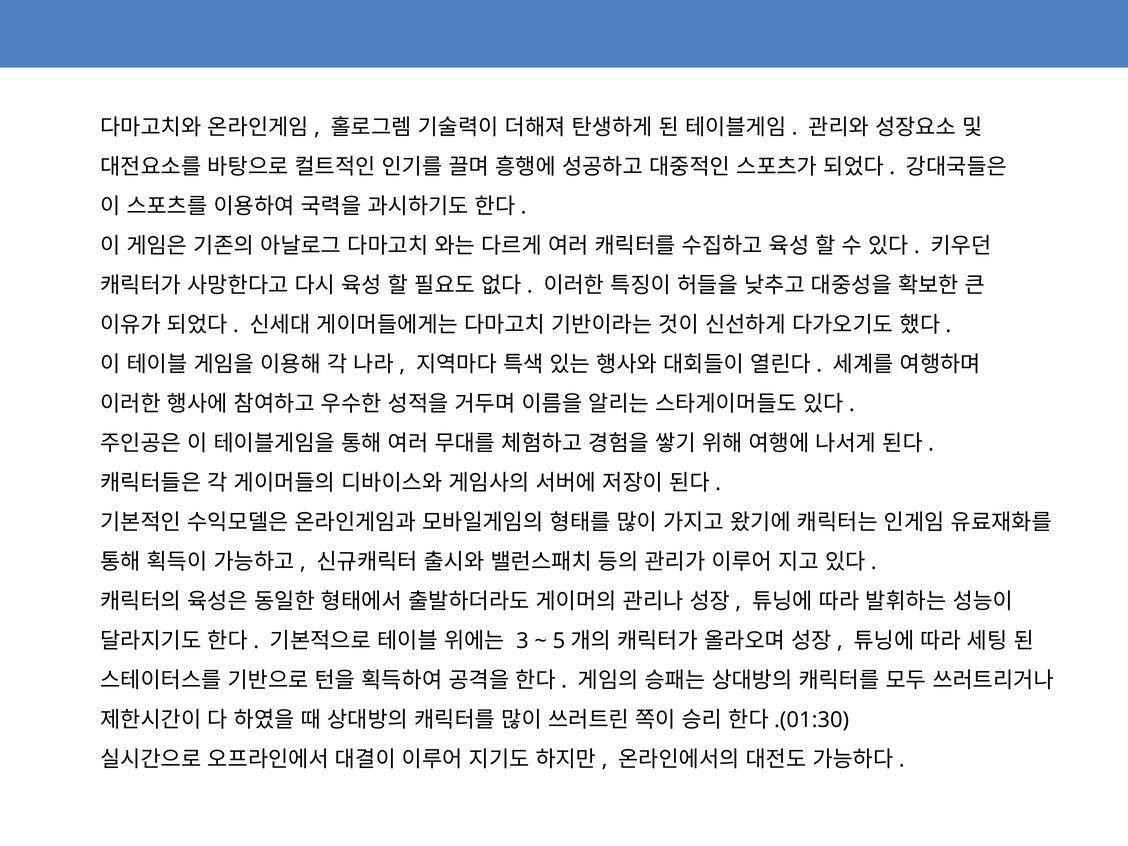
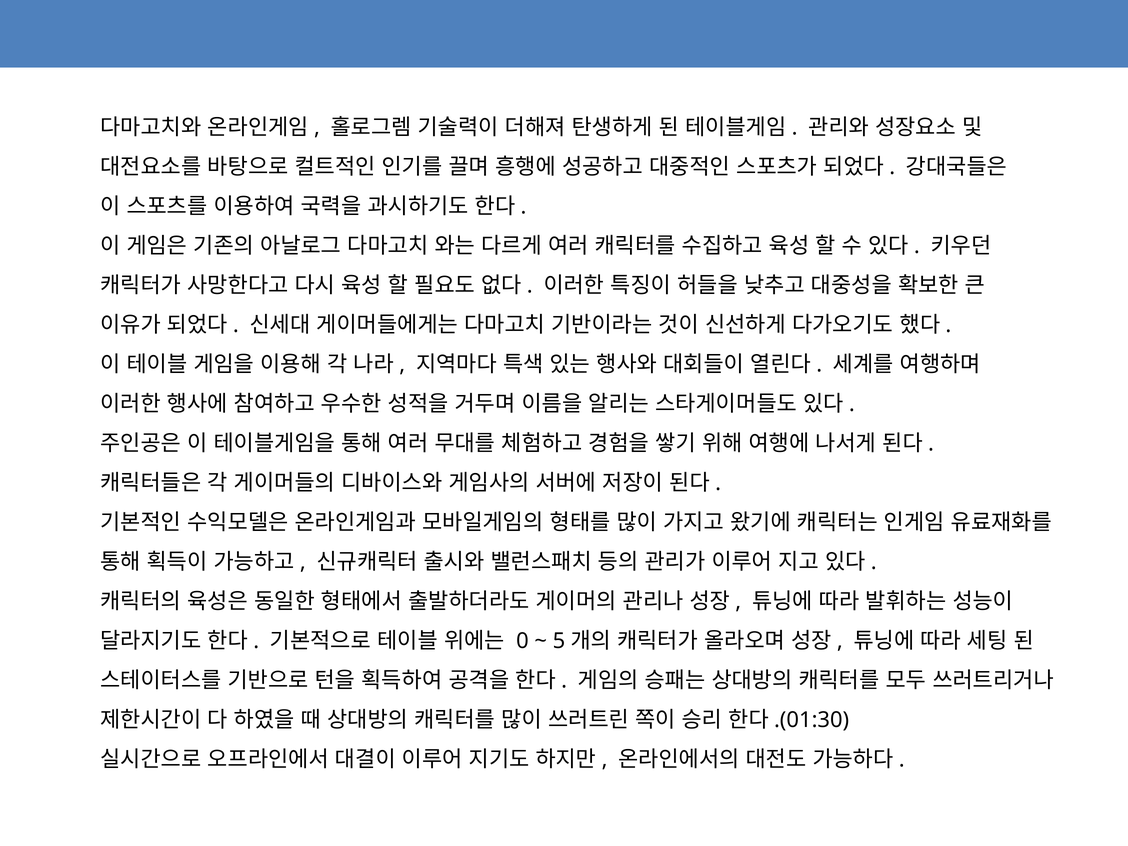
3: 3 -> 0
